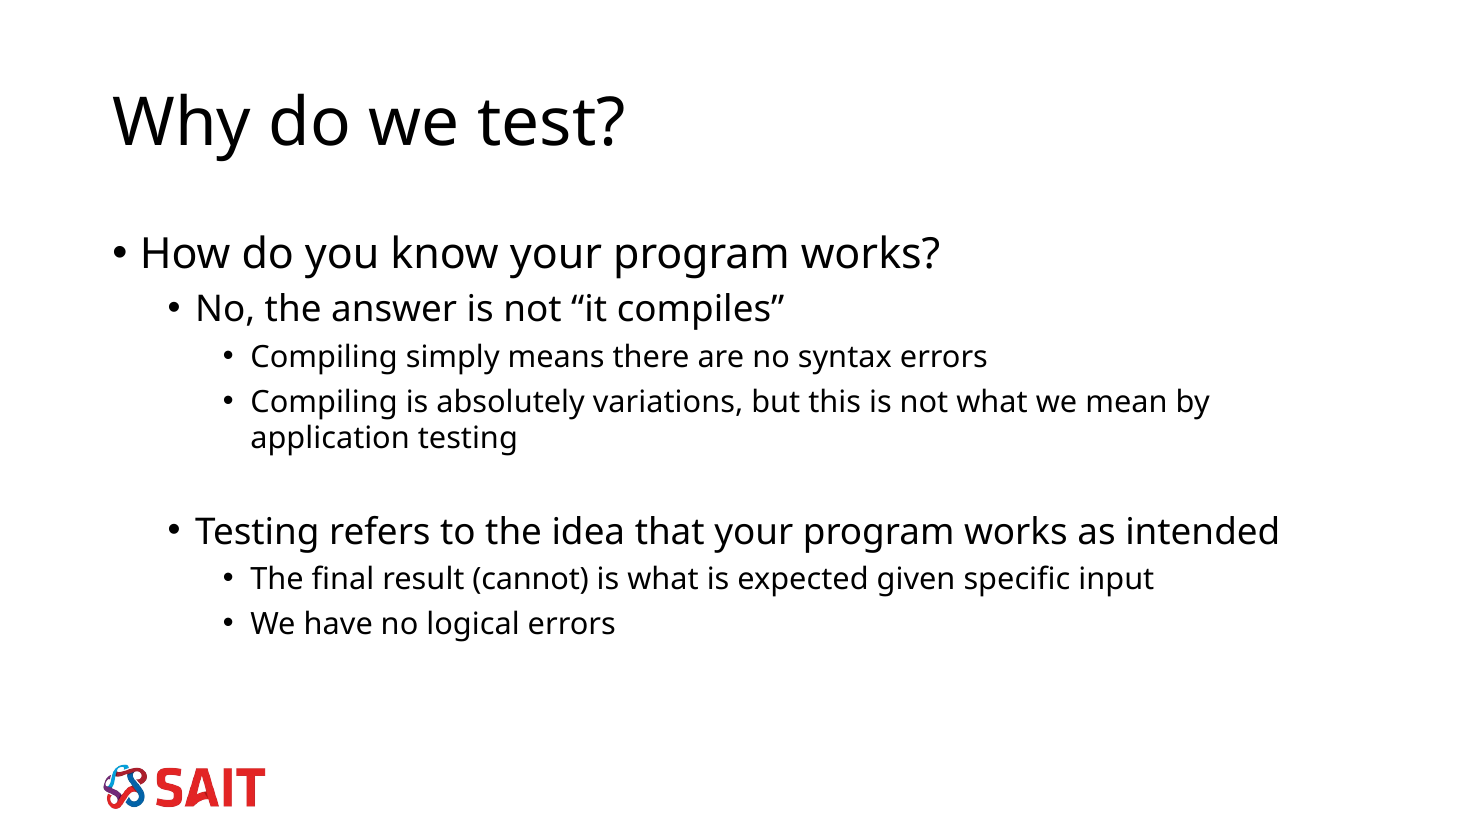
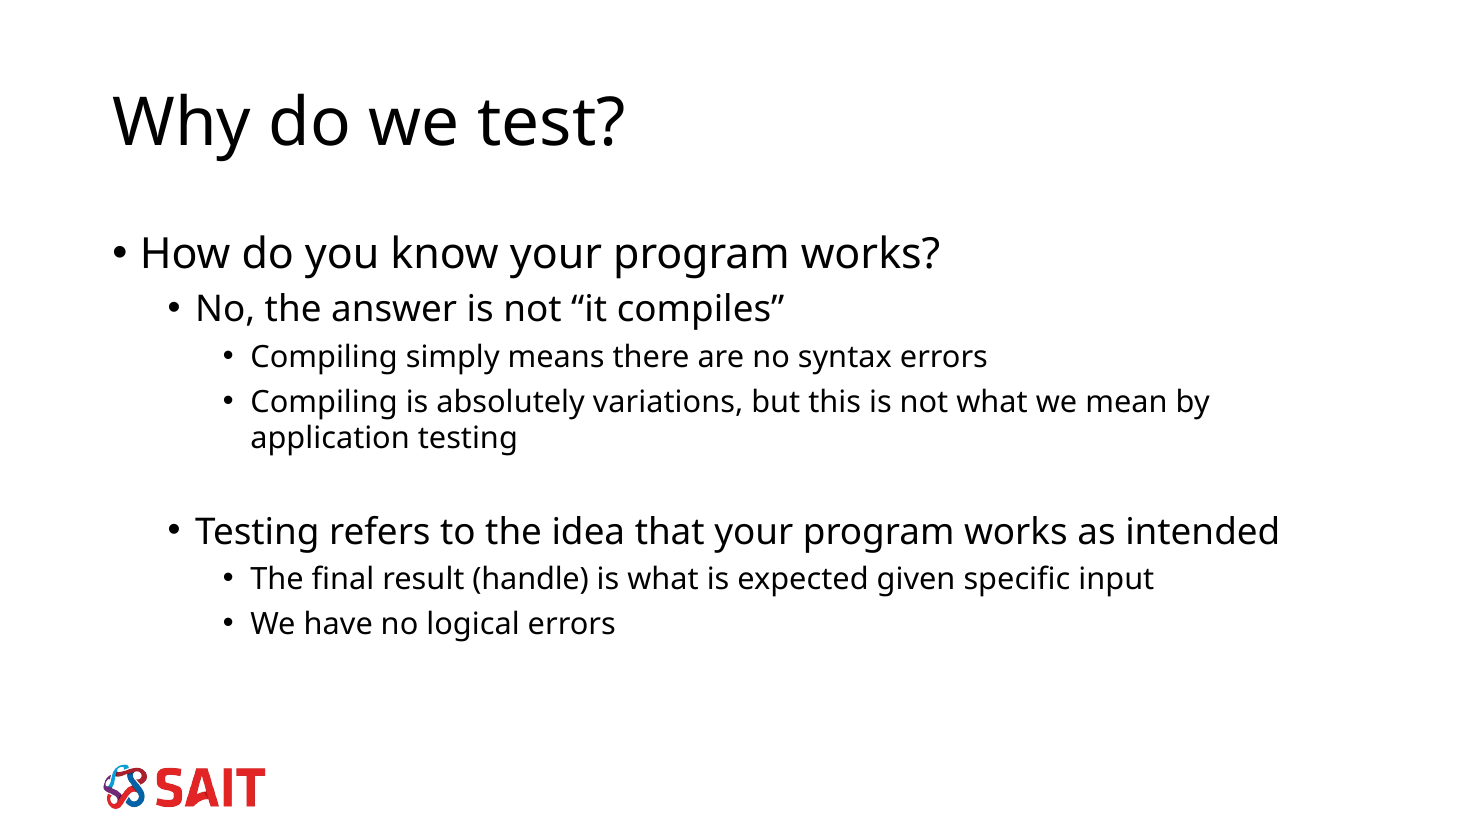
cannot: cannot -> handle
